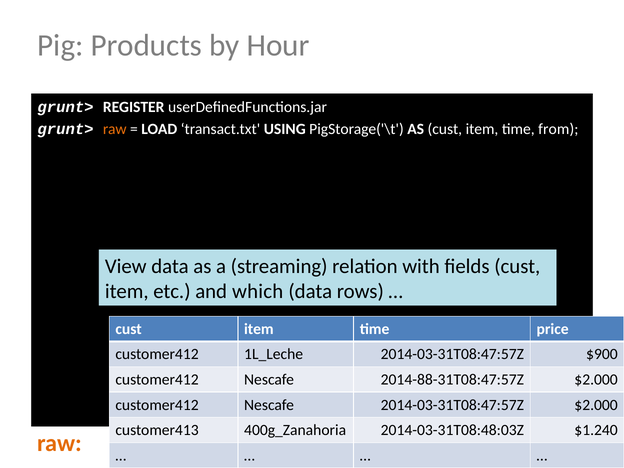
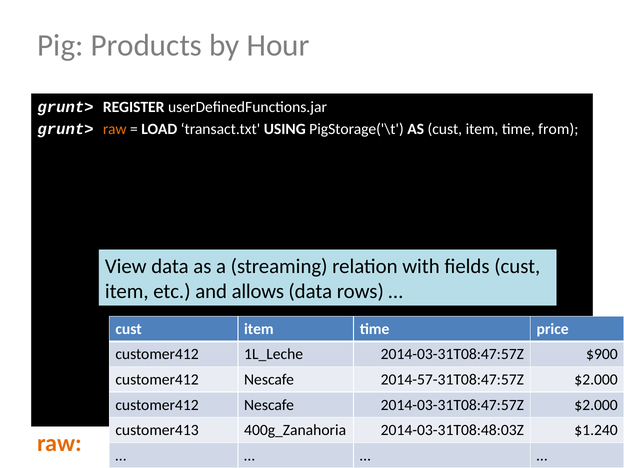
which: which -> allows
2014-88-31T08:47:57Z: 2014-88-31T08:47:57Z -> 2014-57-31T08:47:57Z
